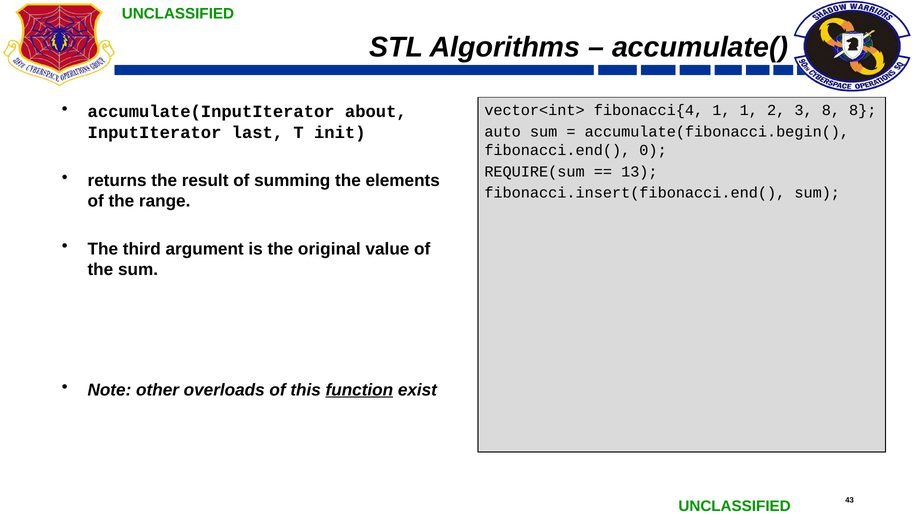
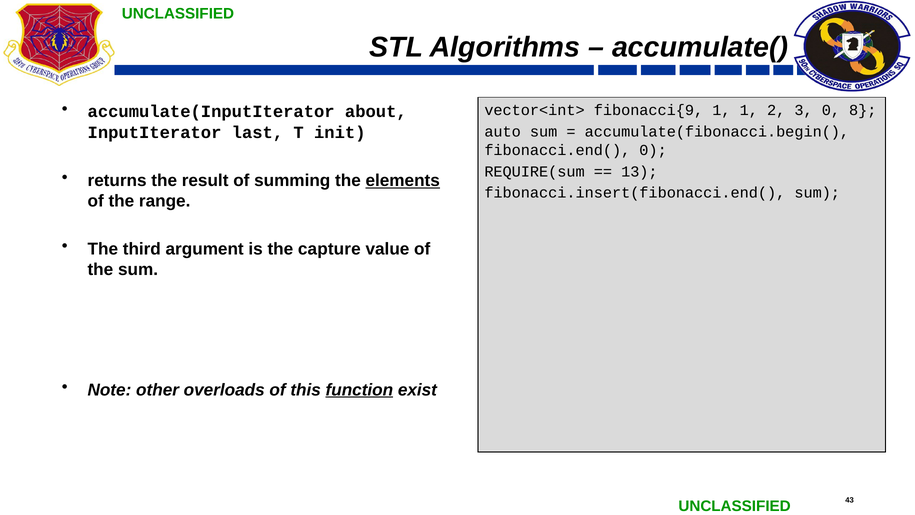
fibonacci{4: fibonacci{4 -> fibonacci{9
3 8: 8 -> 0
elements underline: none -> present
original: original -> capture
